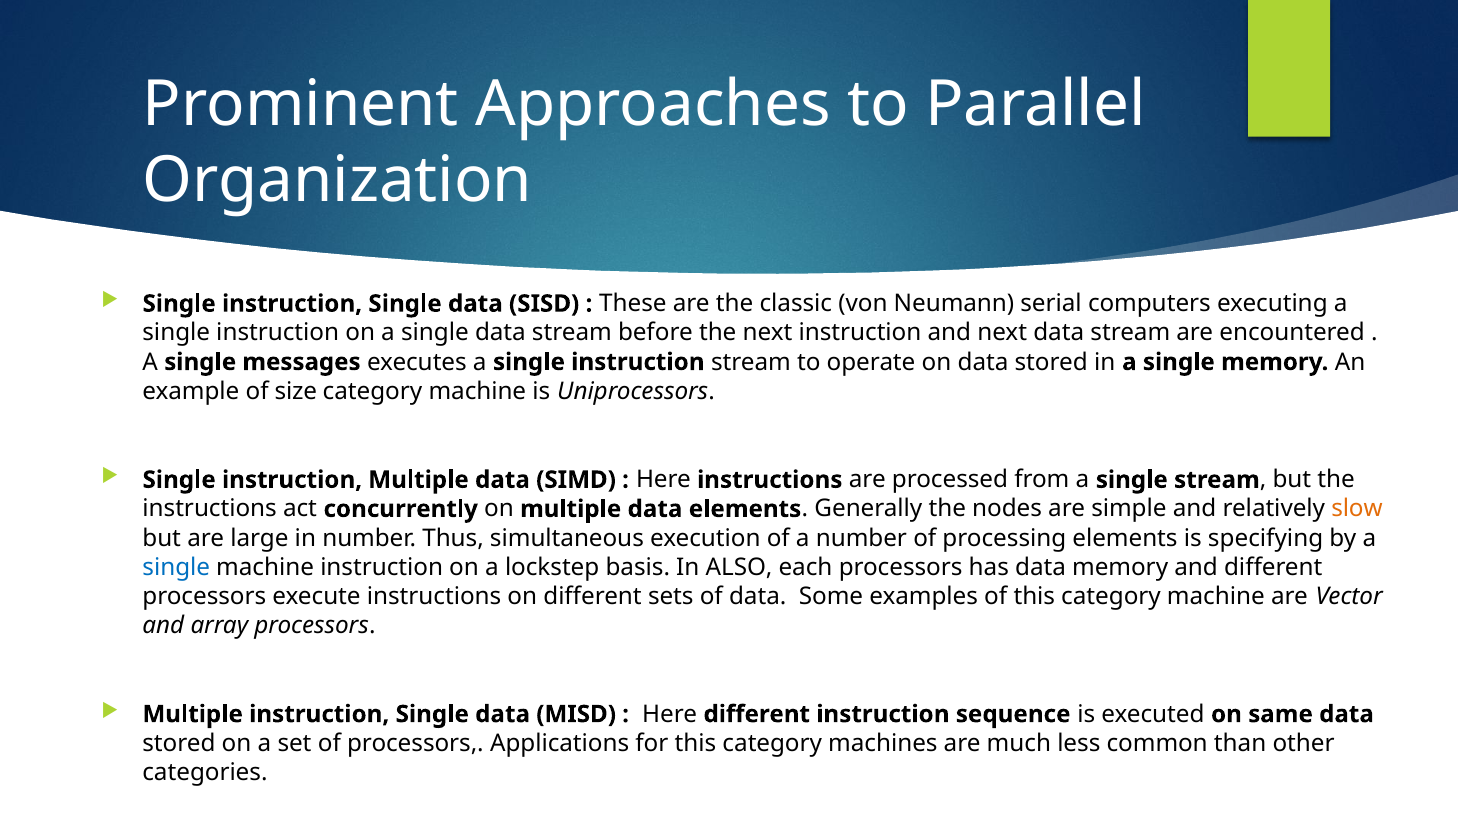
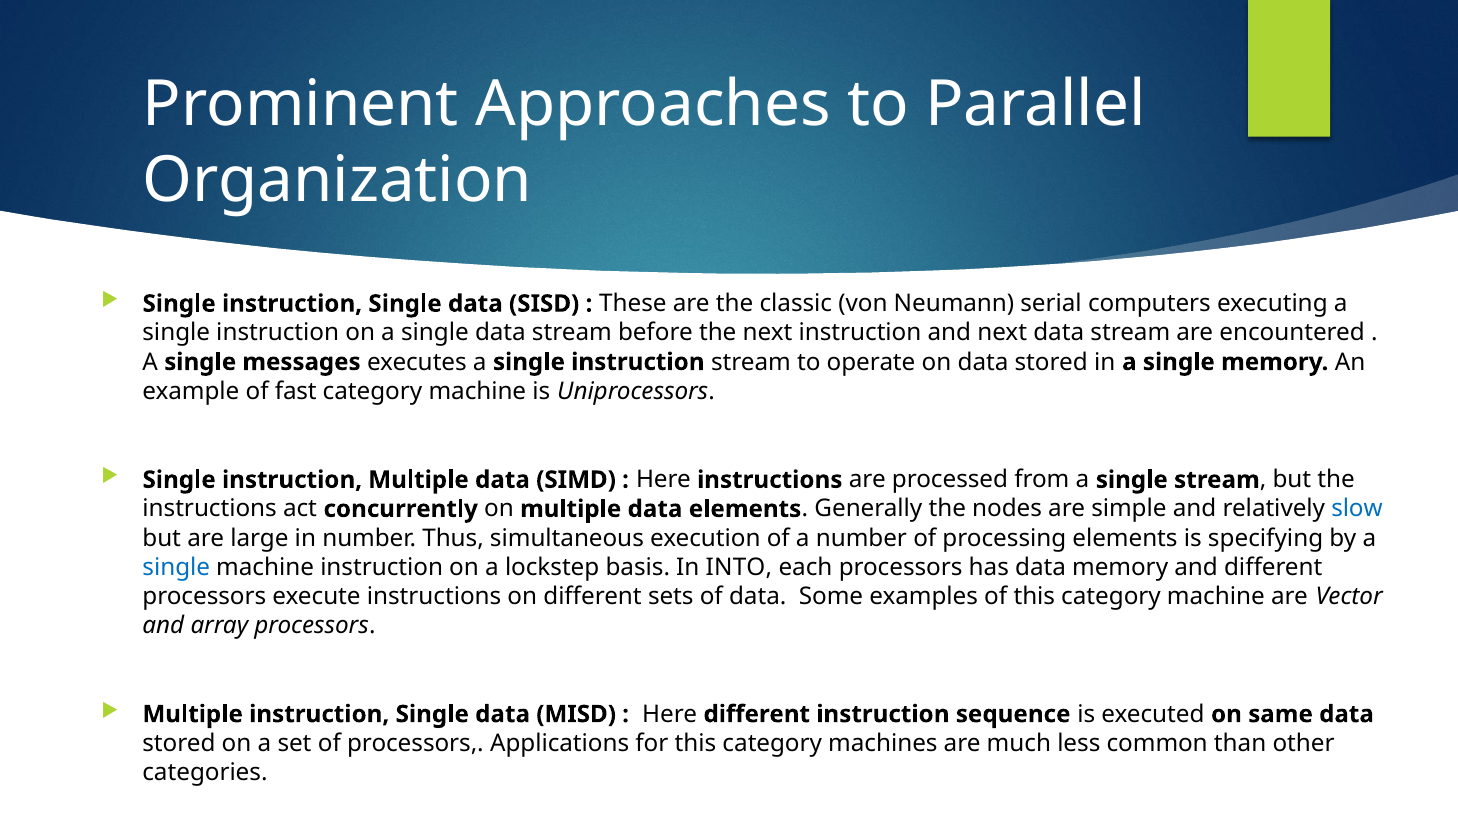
size: size -> fast
slow colour: orange -> blue
ALSO: ALSO -> INTO
